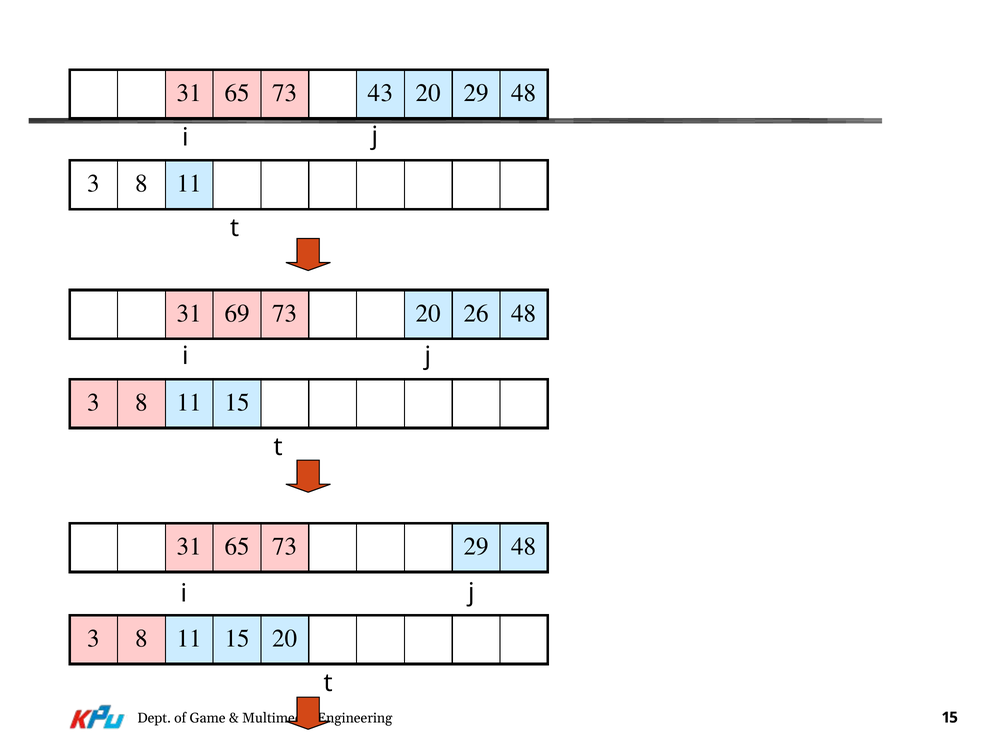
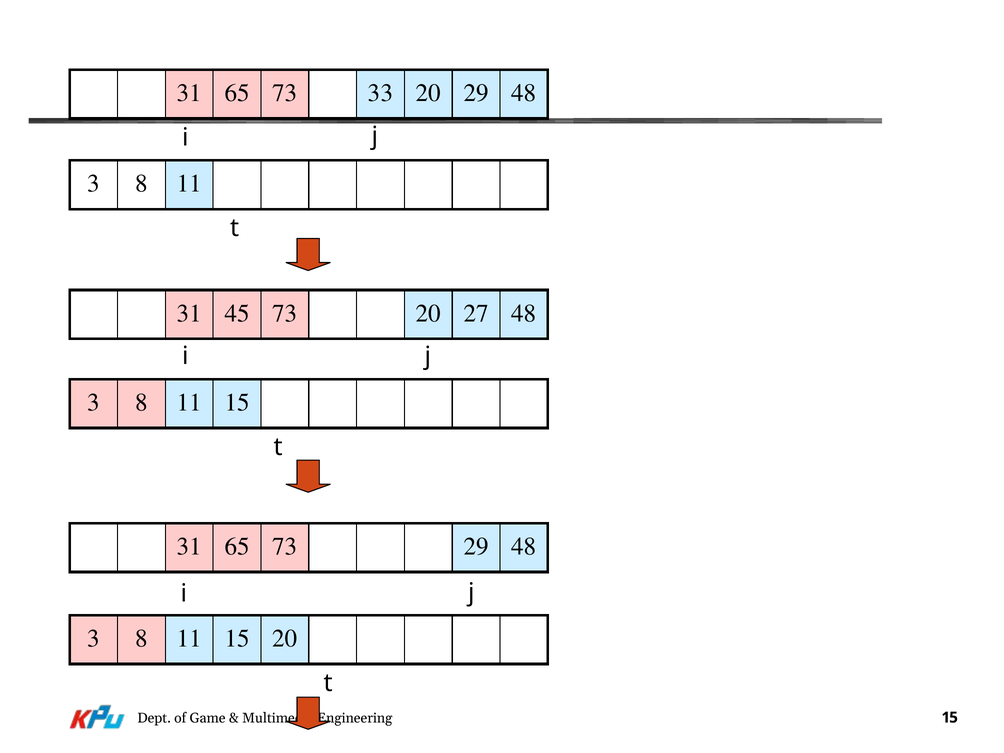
43: 43 -> 33
69: 69 -> 45
26: 26 -> 27
